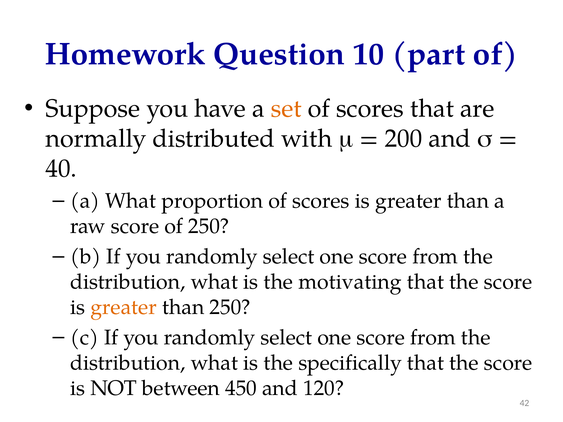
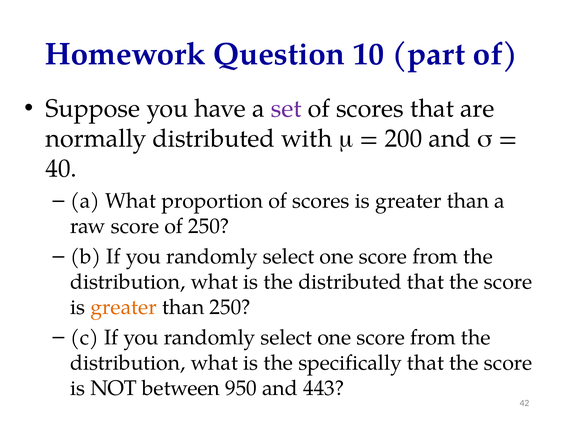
set colour: orange -> purple
the motivating: motivating -> distributed
450: 450 -> 950
120: 120 -> 443
